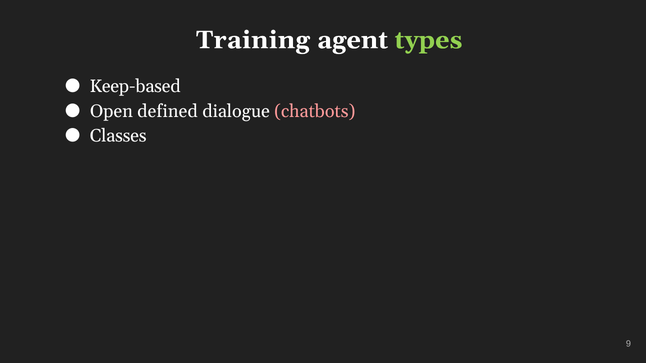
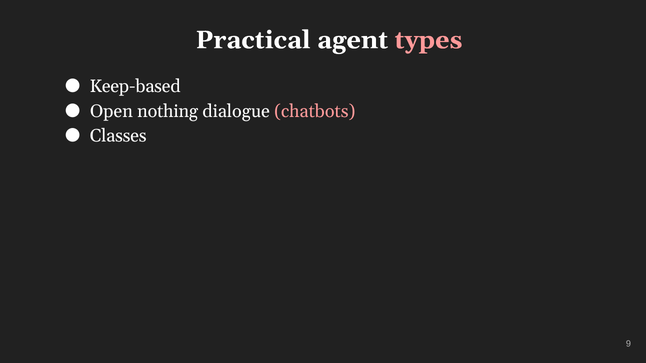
Training: Training -> Practical
types colour: light green -> pink
defined: defined -> nothing
